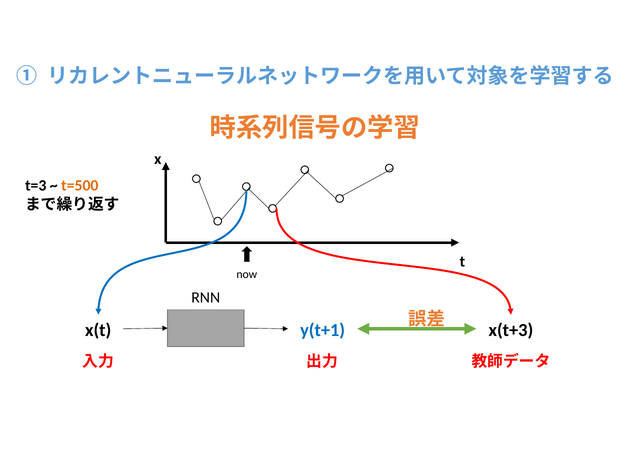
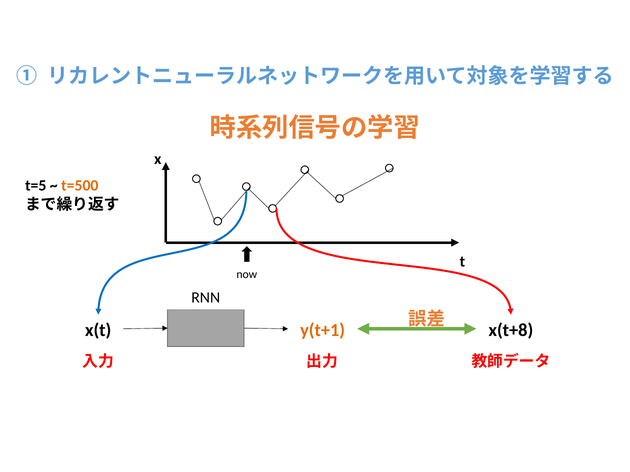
t=3: t=3 -> t=5
y(t+1 colour: blue -> orange
x(t+3: x(t+3 -> x(t+8
